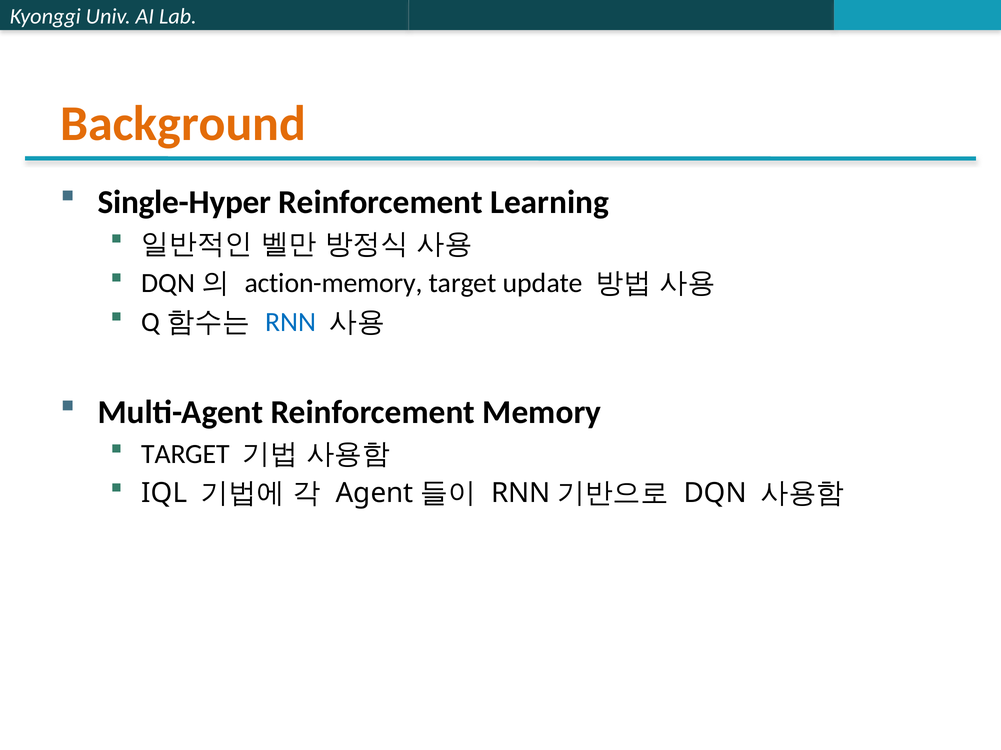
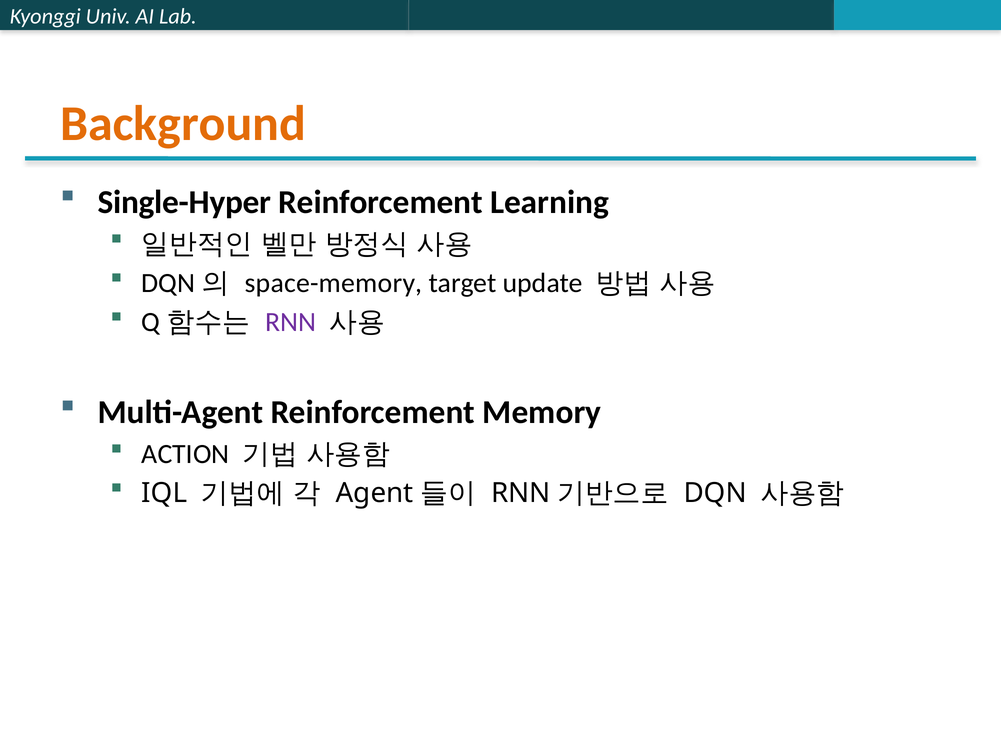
action-memory: action-memory -> space-memory
RNN colour: blue -> purple
TARGET at (186, 455): TARGET -> ACTION
